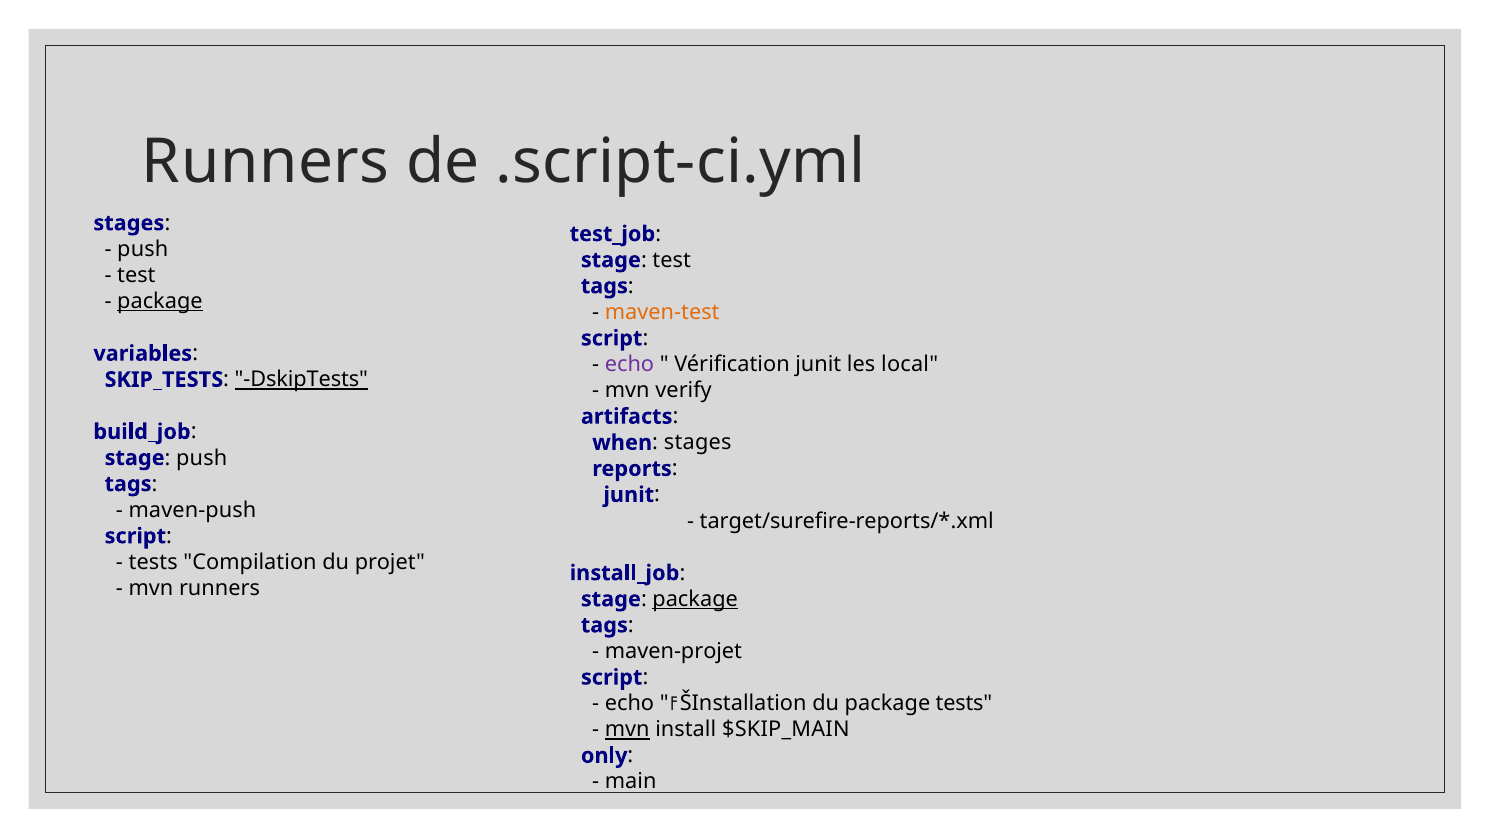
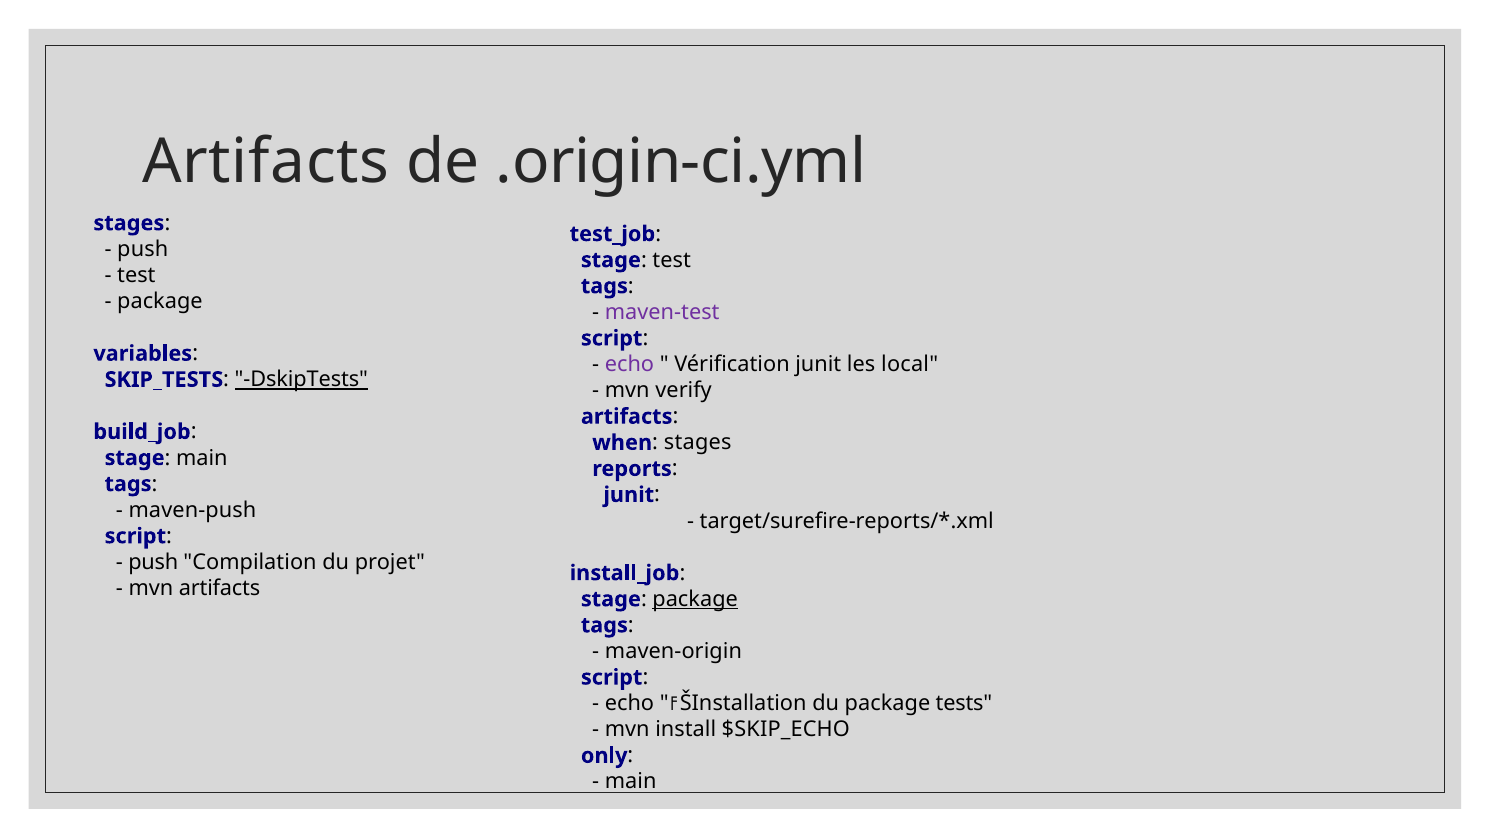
Runners at (266, 162): Runners -> Artifacts
.script-ci.yml: .script-ci.yml -> .origin-ci.yml
package at (160, 301) underline: present -> none
maven-test colour: orange -> purple
stage push: push -> main
tests at (153, 562): tests -> push
mvn runners: runners -> artifacts
maven-projet: maven-projet -> maven-origin
mvn at (627, 730) underline: present -> none
$SKIP_MAIN: $SKIP_MAIN -> $SKIP_ECHO
